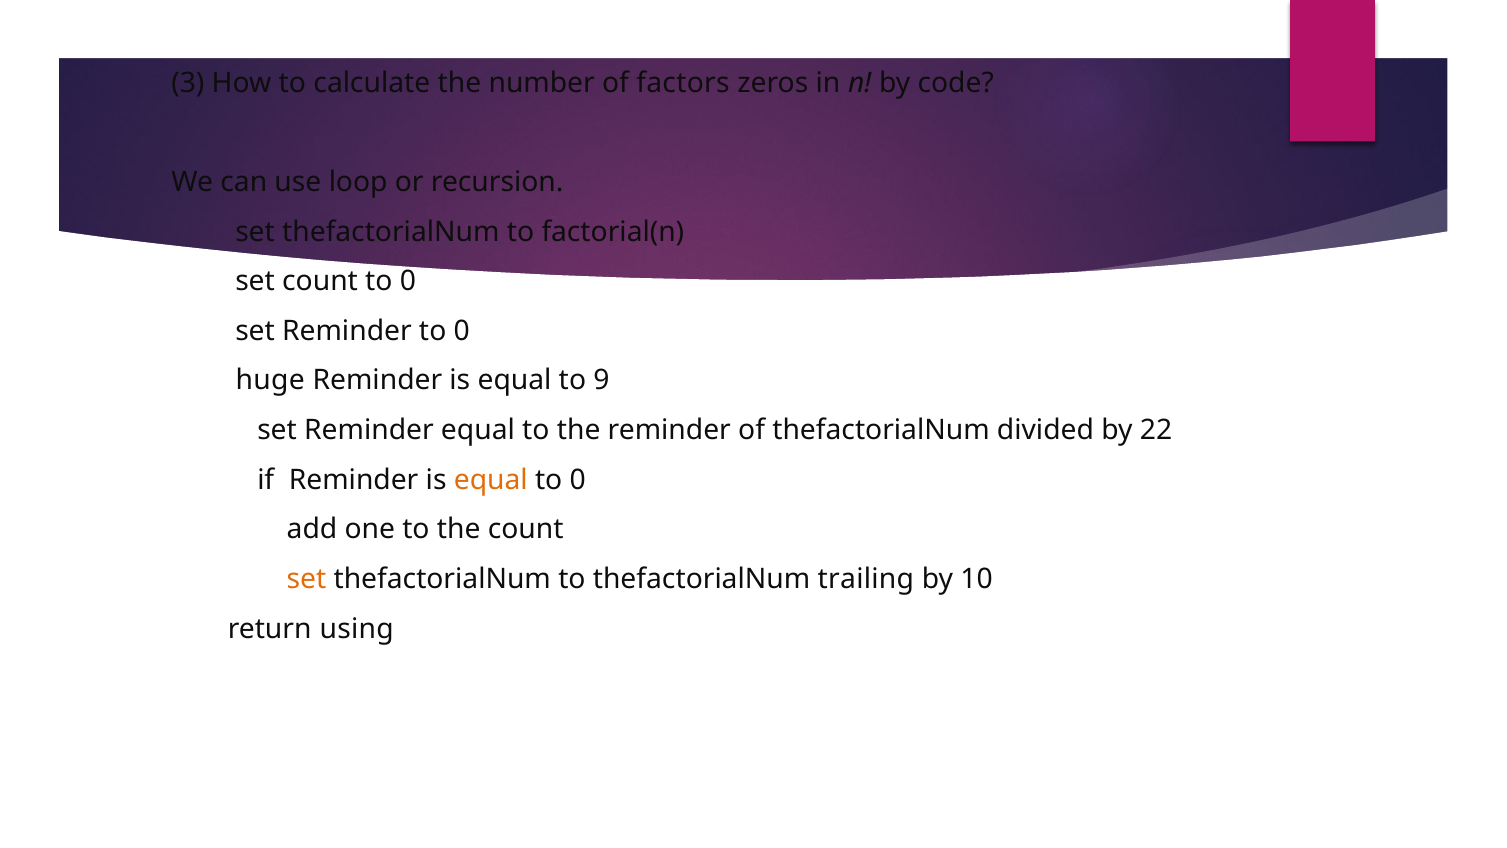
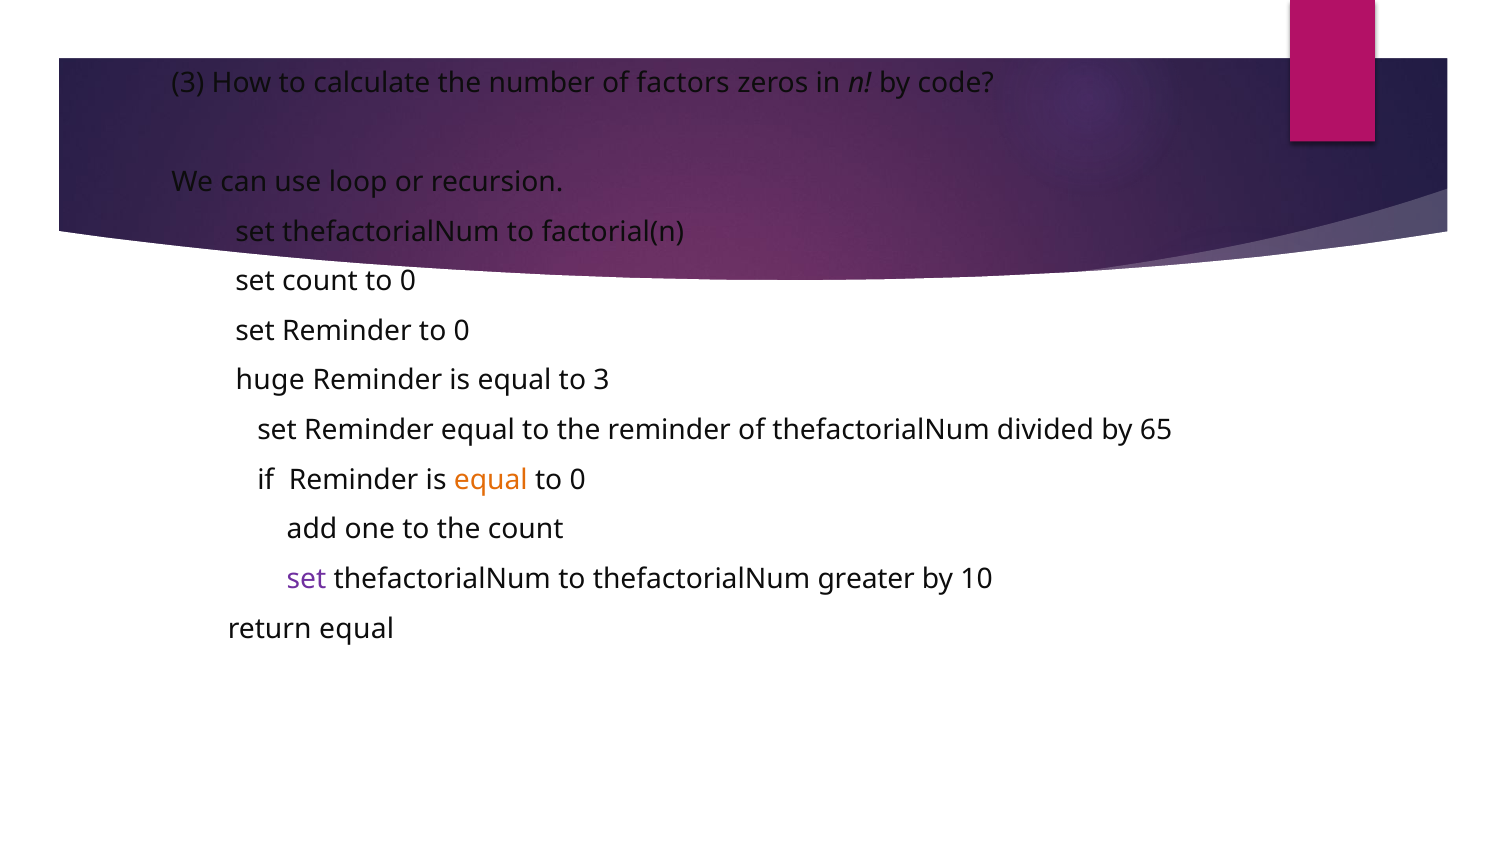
to 9: 9 -> 3
22: 22 -> 65
set at (306, 579) colour: orange -> purple
trailing: trailing -> greater
return using: using -> equal
